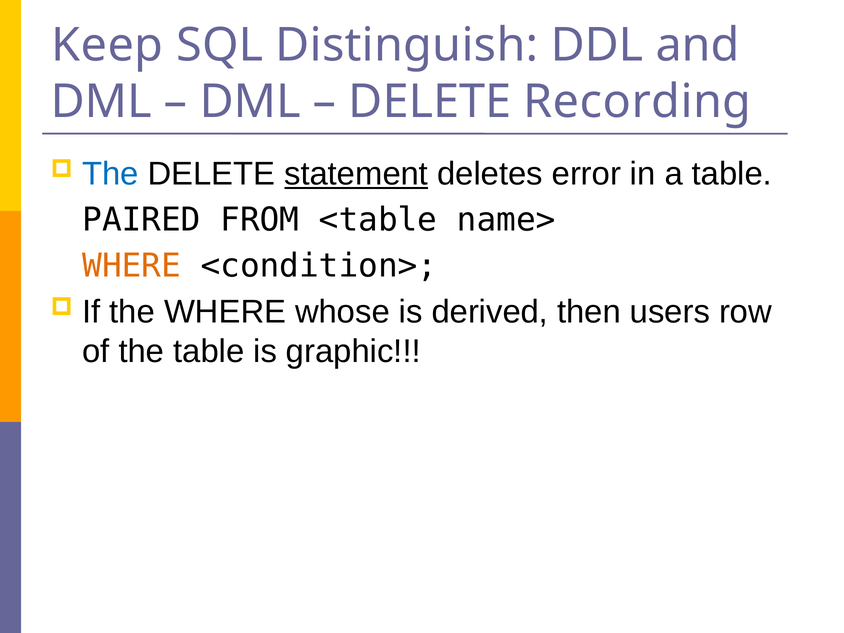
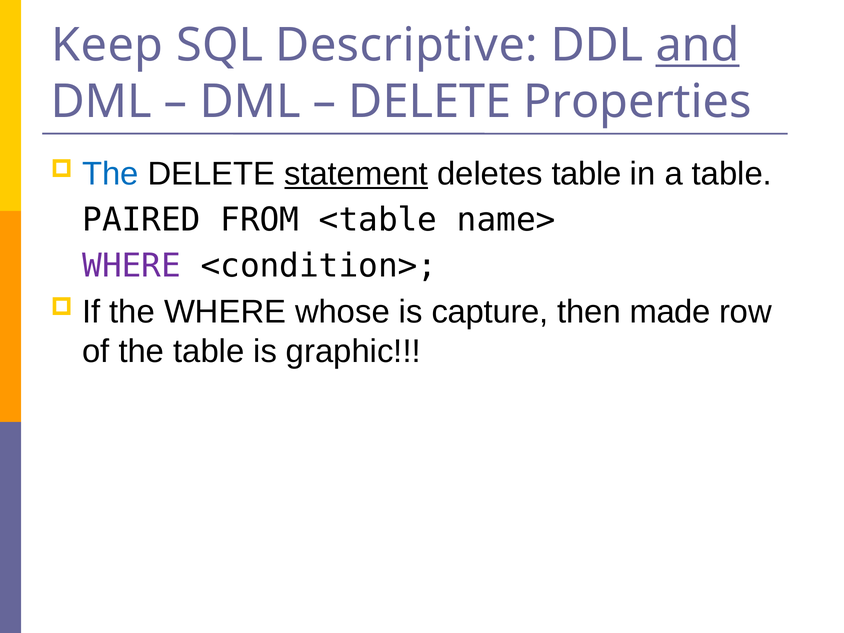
Distinguish: Distinguish -> Descriptive
and underline: none -> present
Recording: Recording -> Properties
deletes error: error -> table
WHERE at (132, 266) colour: orange -> purple
derived: derived -> capture
users: users -> made
